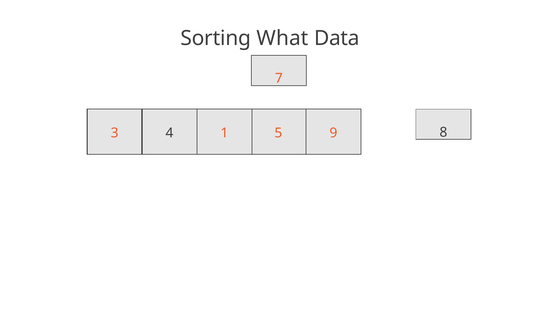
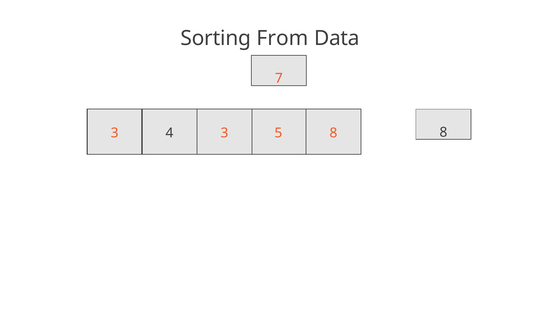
What: What -> From
4 1: 1 -> 3
5 9: 9 -> 8
